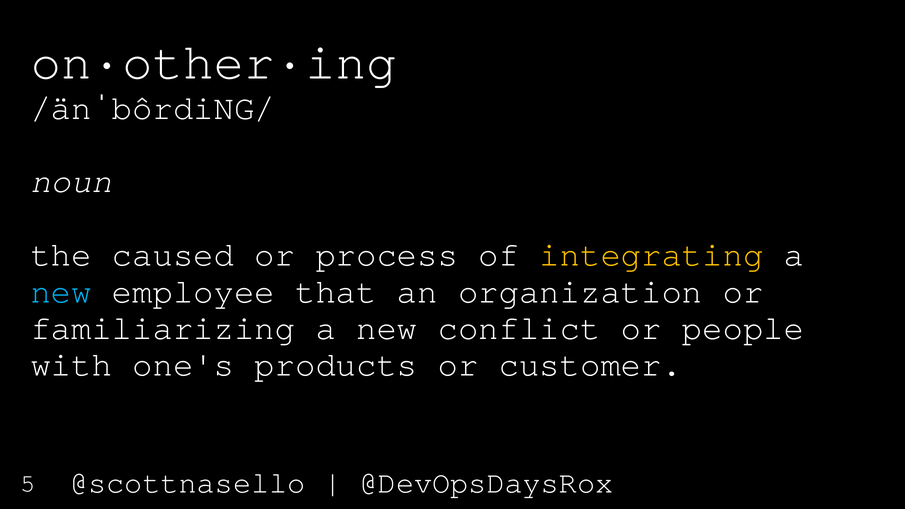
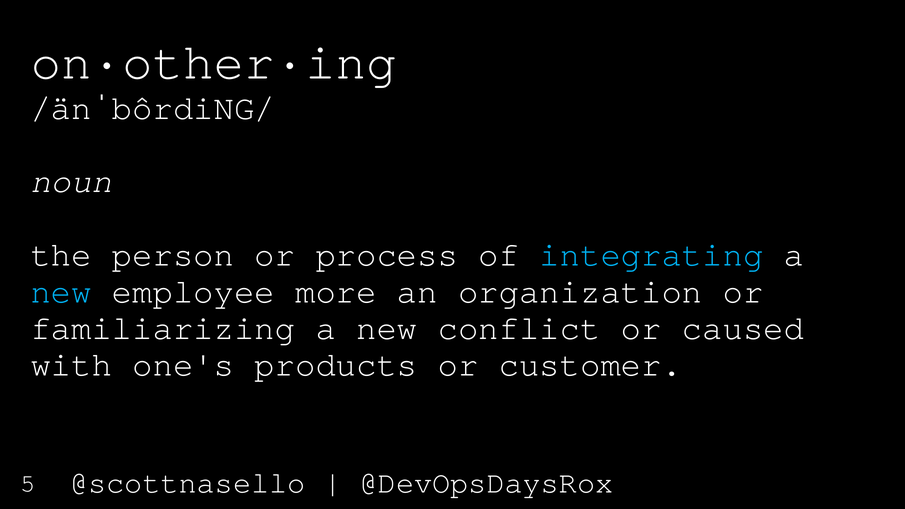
caused: caused -> person
integrating colour: yellow -> light blue
that: that -> more
people: people -> caused
